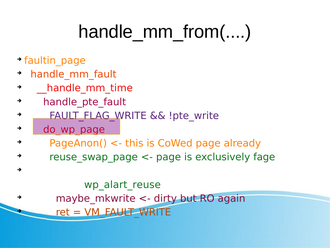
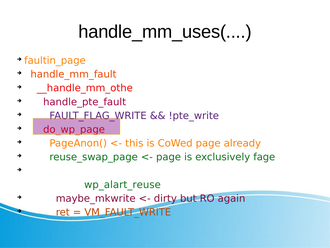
handle_mm_from(: handle_mm_from( -> handle_mm_uses(
__handle_mm_time: __handle_mm_time -> __handle_mm_othe
